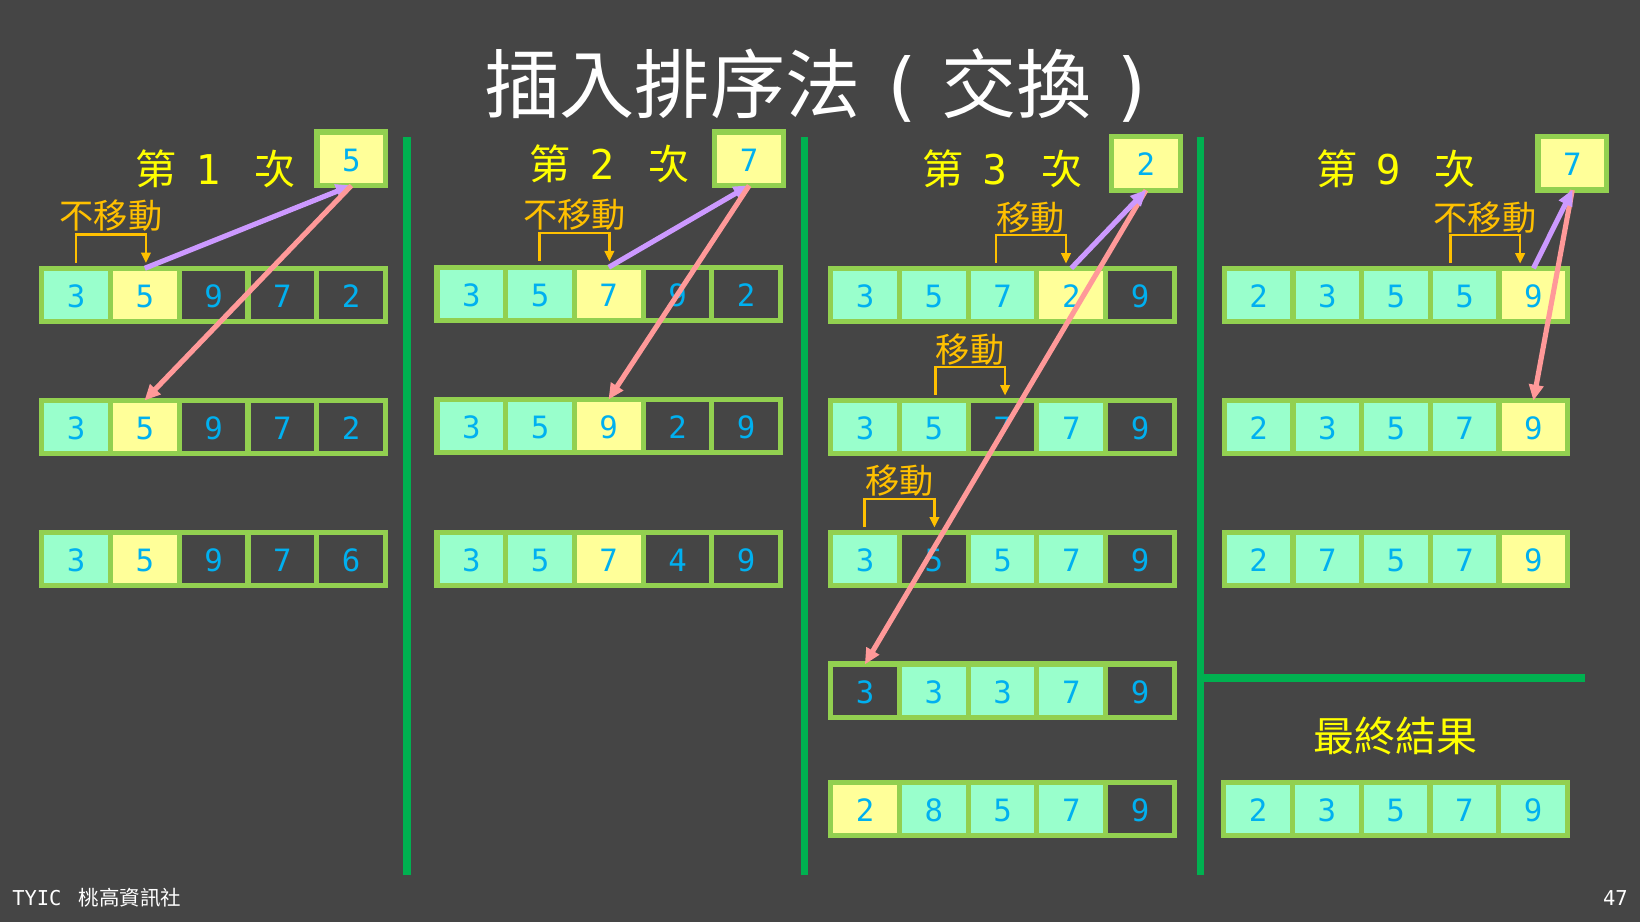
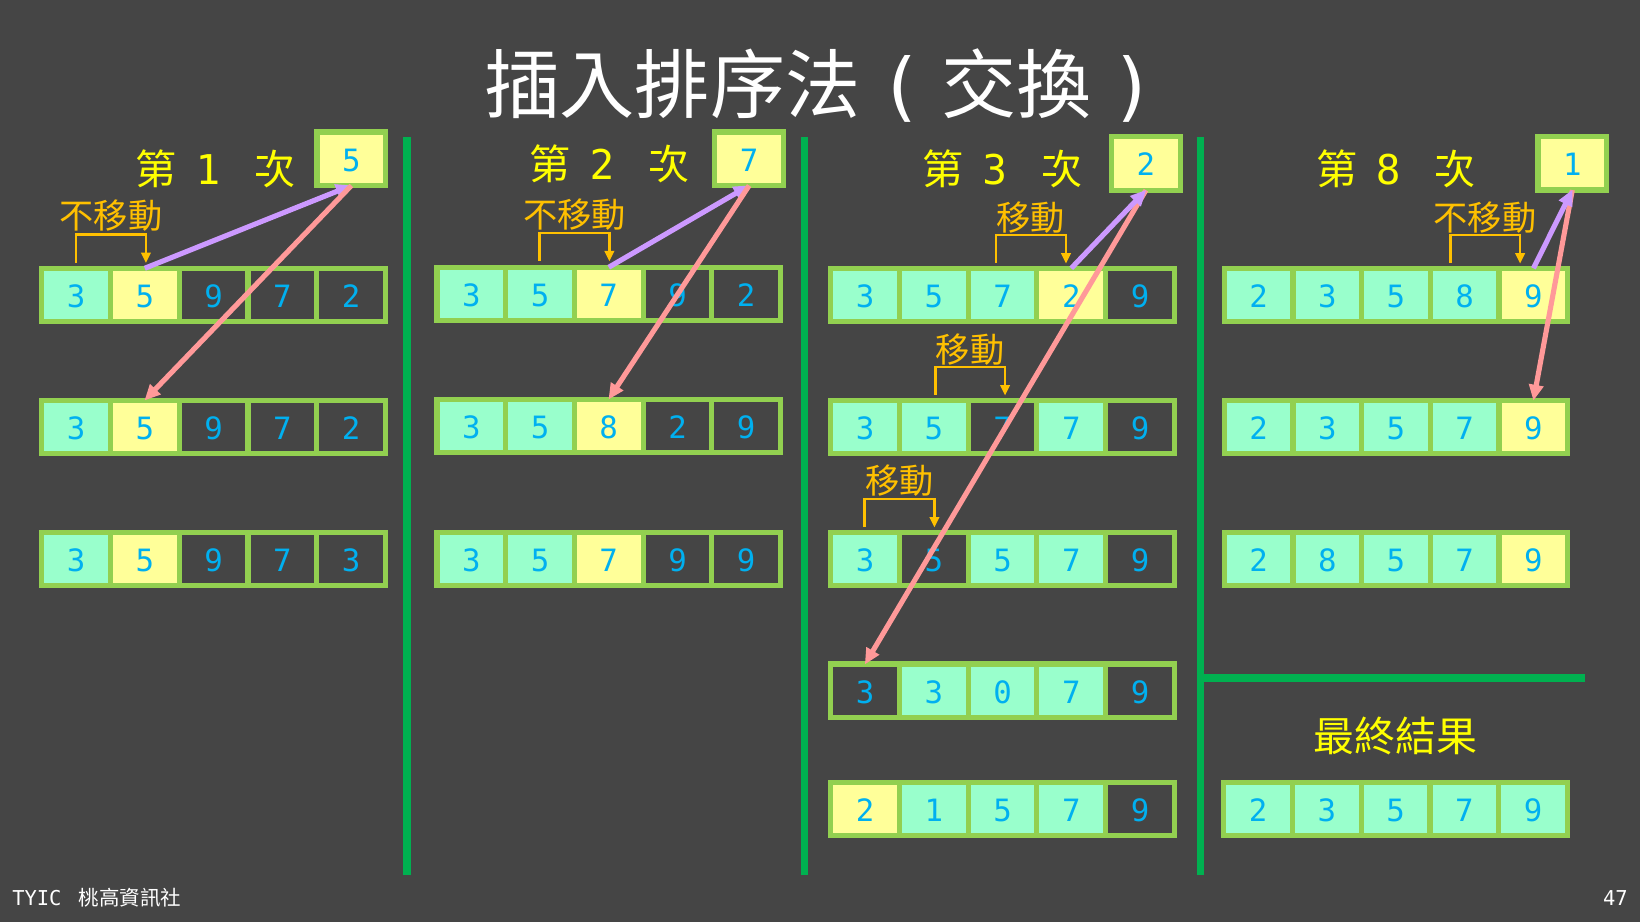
7 2 7: 7 -> 1
9 at (1388, 171): 9 -> 8
5 at (1465, 297): 5 -> 8
9 at (609, 428): 9 -> 8
7 6: 6 -> 3
4 at (678, 561): 4 -> 9
9 2 7: 7 -> 8
3 3 3: 3 -> 0
8 at (934, 812): 8 -> 1
